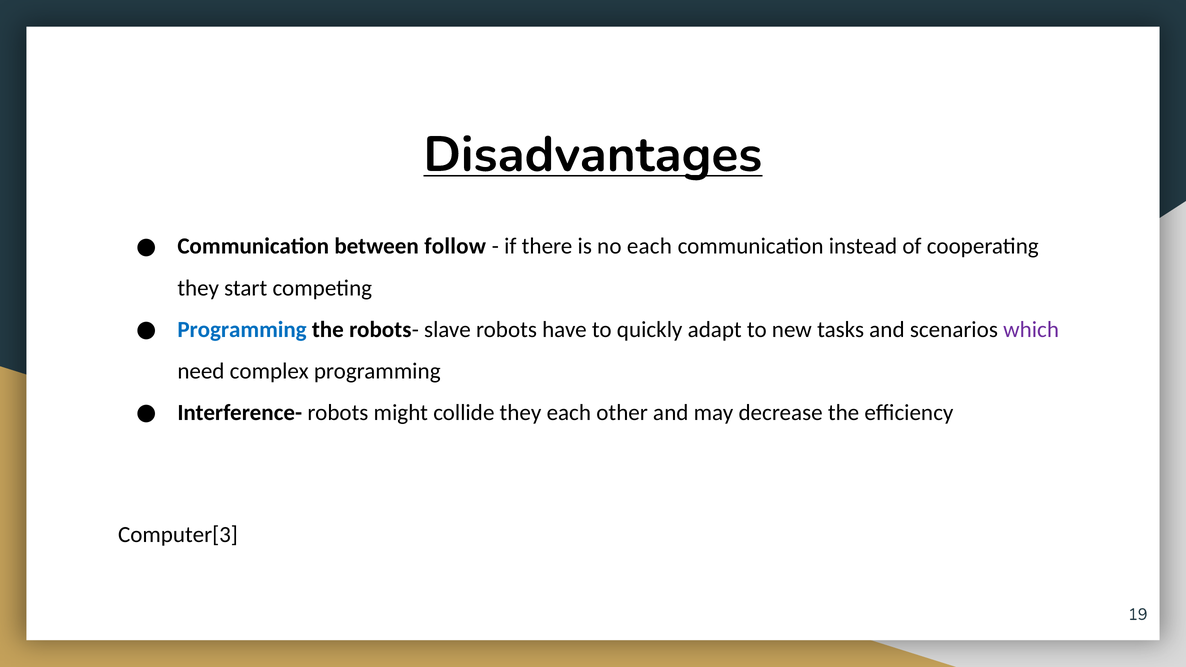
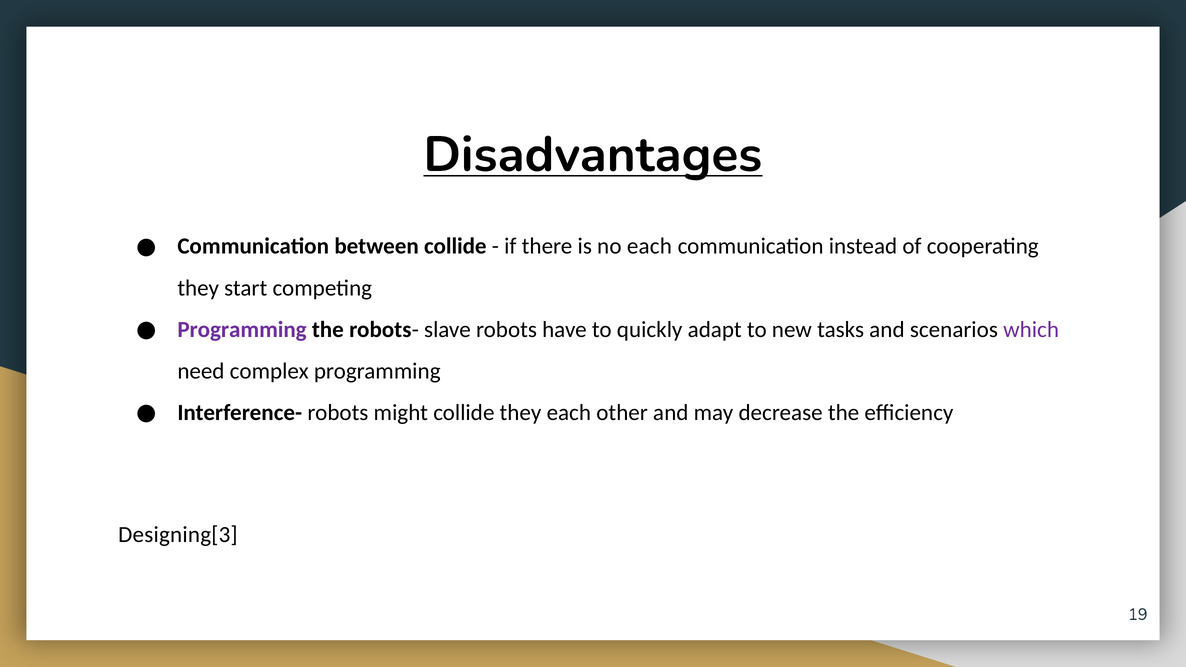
between follow: follow -> collide
Programming at (242, 329) colour: blue -> purple
Computer[3: Computer[3 -> Designing[3
